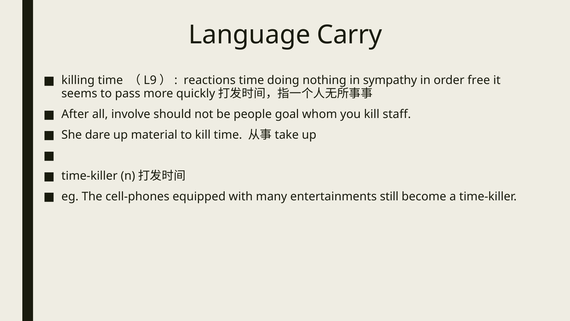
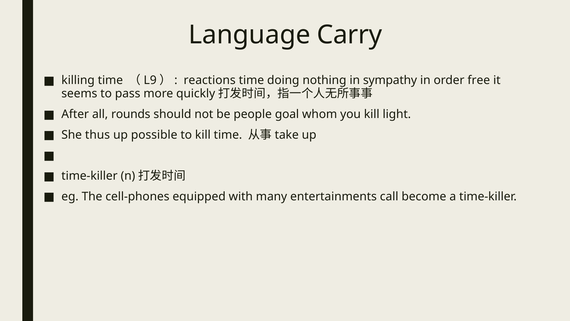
involve: involve -> rounds
staff: staff -> light
dare: dare -> thus
material: material -> possible
still: still -> call
